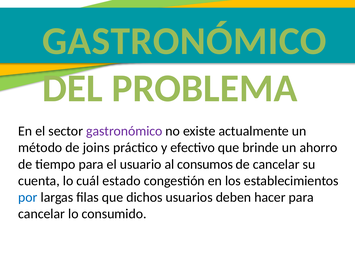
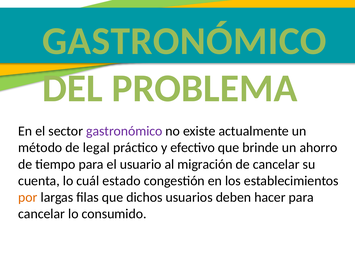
joins: joins -> legal
consumos: consumos -> migración
por colour: blue -> orange
